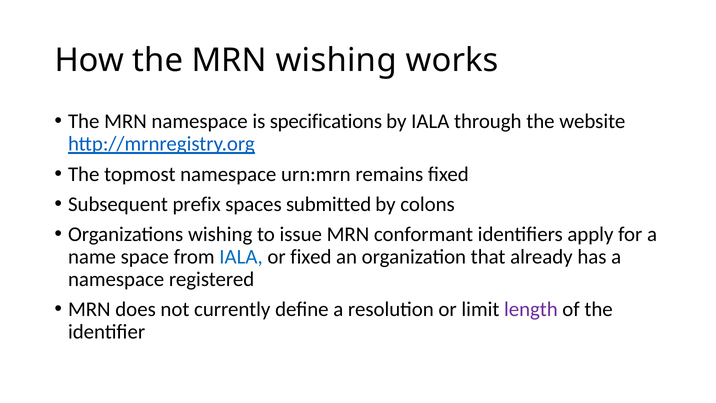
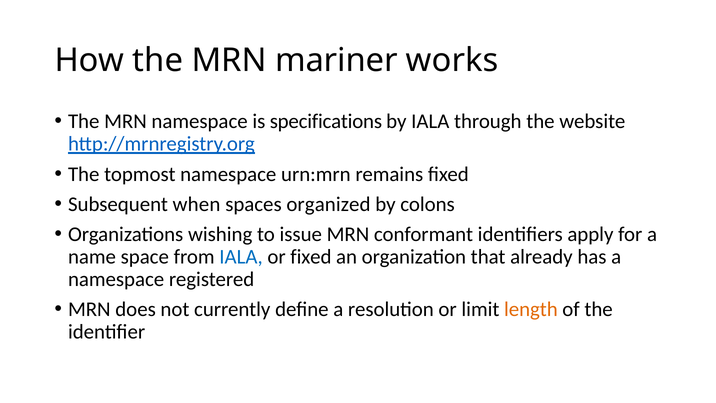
MRN wishing: wishing -> mariner
prefix: prefix -> when
submitted: submitted -> organized
length colour: purple -> orange
